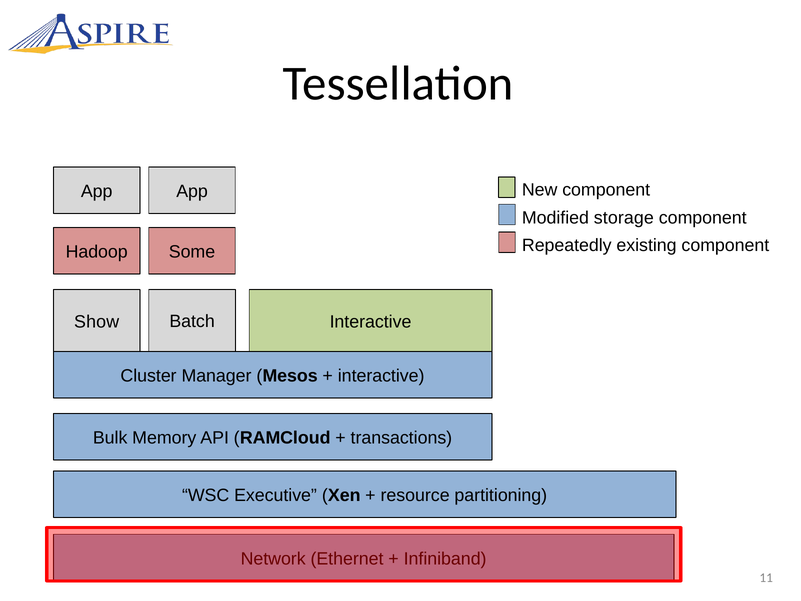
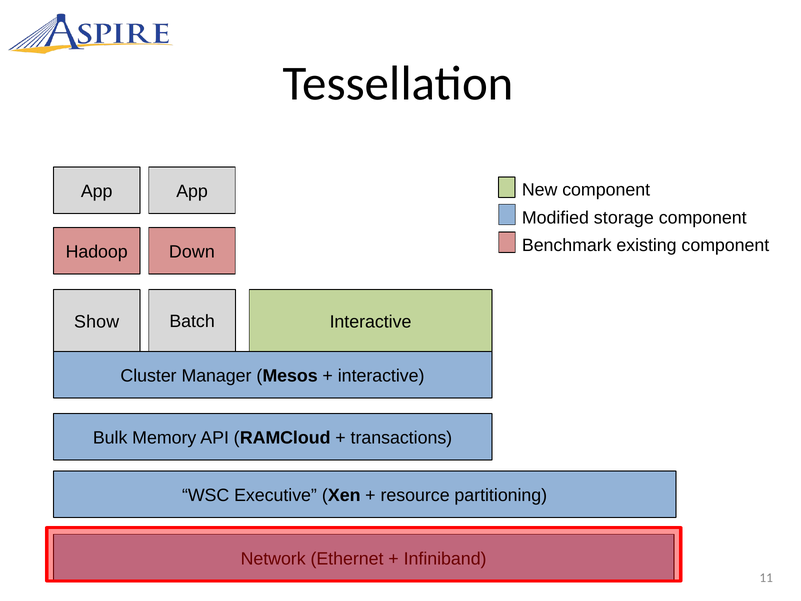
Repeatedly: Repeatedly -> Benchmark
Some: Some -> Down
